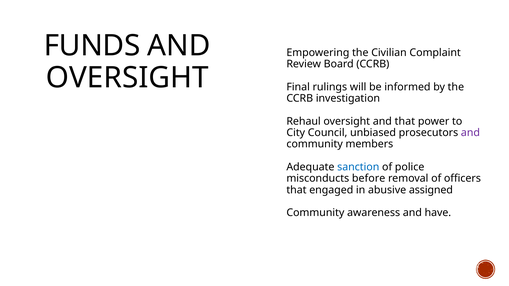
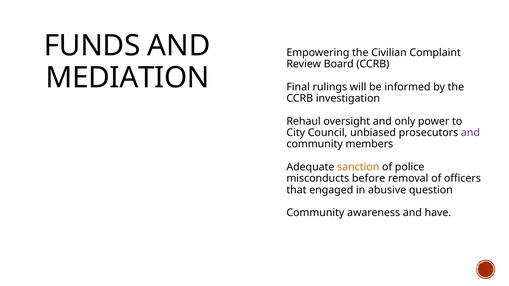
OVERSIGHT at (127, 78): OVERSIGHT -> MEDIATION
and that: that -> only
sanction colour: blue -> orange
assigned: assigned -> question
